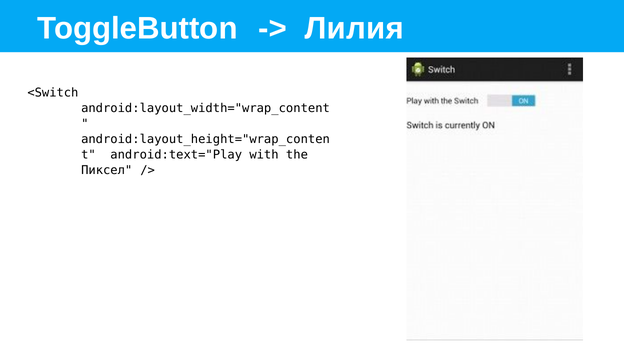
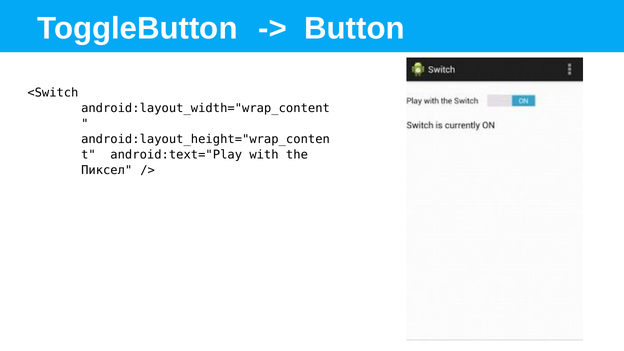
Лилия: Лилия -> Button
